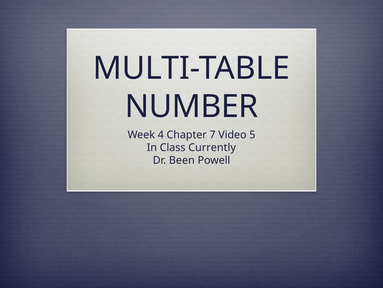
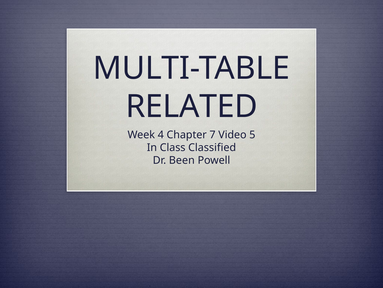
NUMBER: NUMBER -> RELATED
Currently: Currently -> Classified
